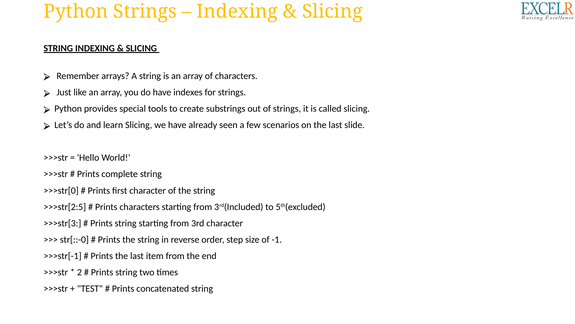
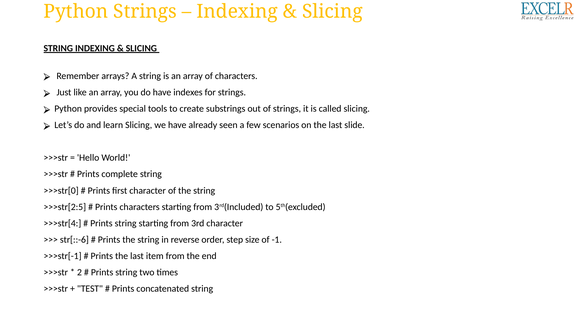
>>>str[3: >>>str[3 -> >>>str[4
str[::-0: str[::-0 -> str[::-6
